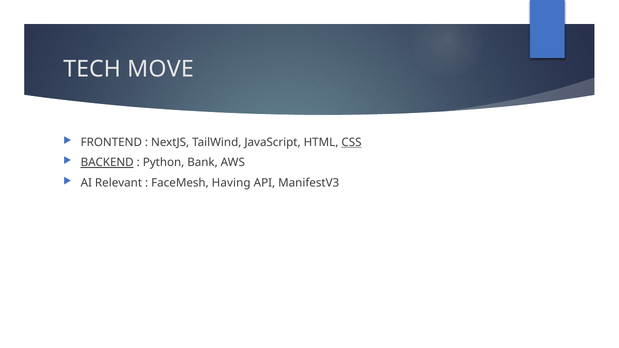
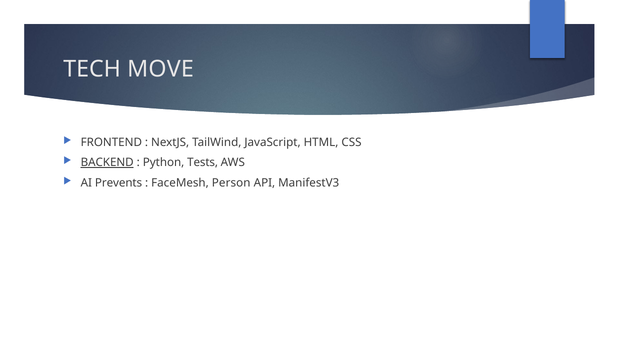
CSS underline: present -> none
Bank: Bank -> Tests
Relevant: Relevant -> Prevents
Having: Having -> Person
